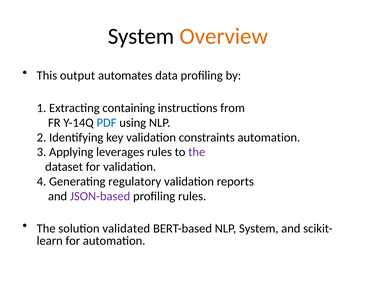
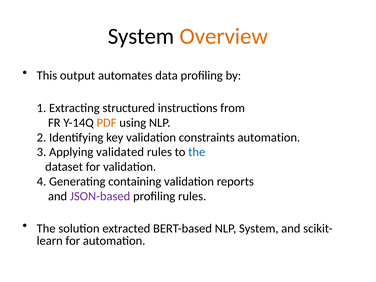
containing: containing -> structured
PDF colour: blue -> orange
leverages: leverages -> validated
the at (197, 152) colour: purple -> blue
regulatory: regulatory -> containing
validated: validated -> extracted
